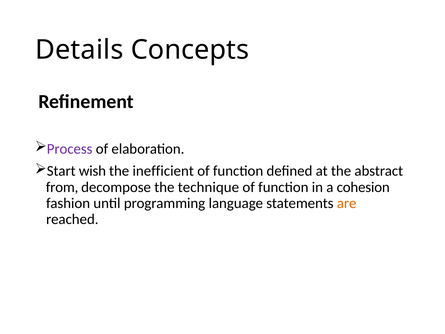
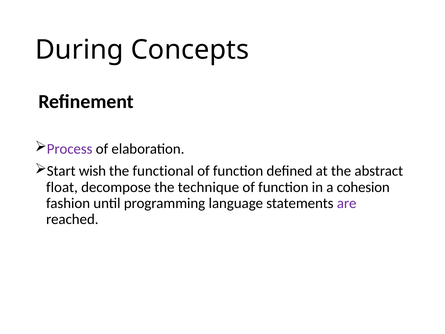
Details: Details -> During
inefficient: inefficient -> functional
from: from -> float
are colour: orange -> purple
